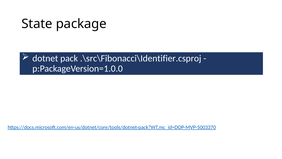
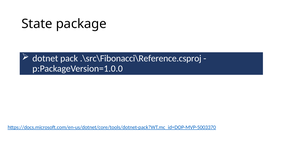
.\src\Fibonacci\Identifier.csproj: .\src\Fibonacci\Identifier.csproj -> .\src\Fibonacci\Reference.csproj
